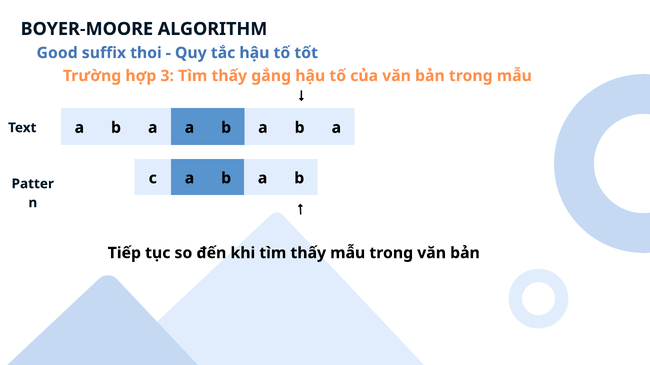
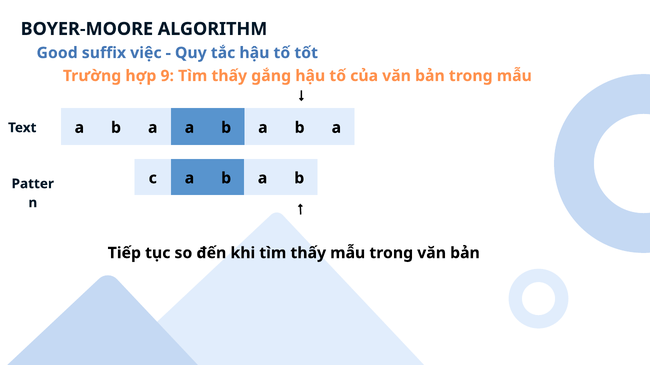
thoi: thoi -> việc
3: 3 -> 9
